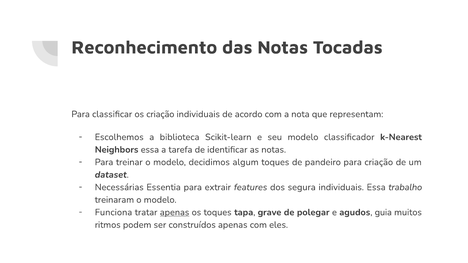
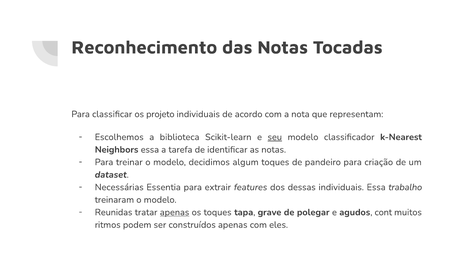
os criação: criação -> projeto
seu underline: none -> present
segura: segura -> dessas
Funciona: Funciona -> Reunidas
guia: guia -> cont
